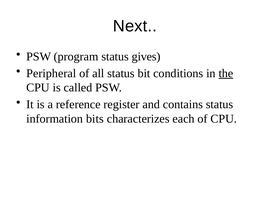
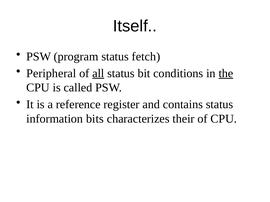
Next: Next -> Itself
gives: gives -> fetch
all underline: none -> present
each: each -> their
